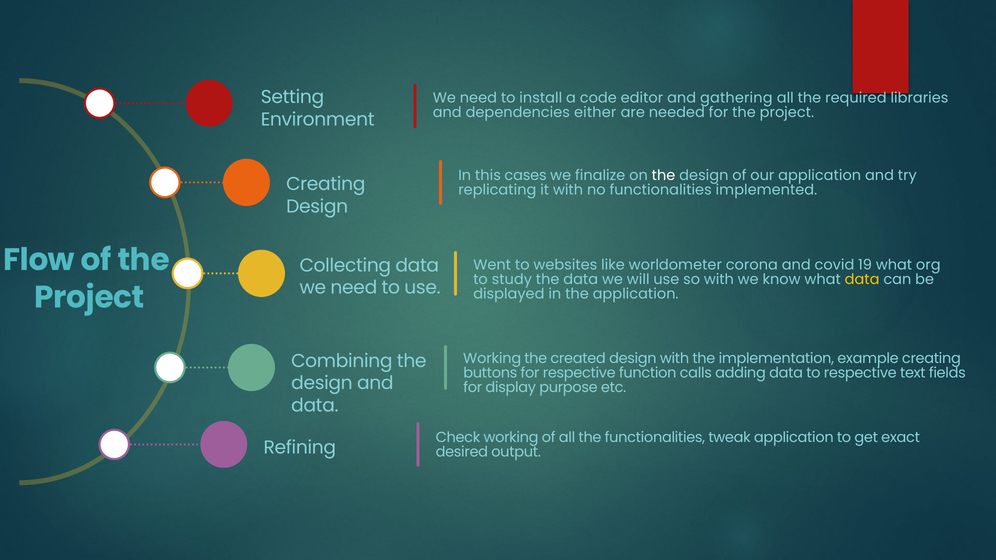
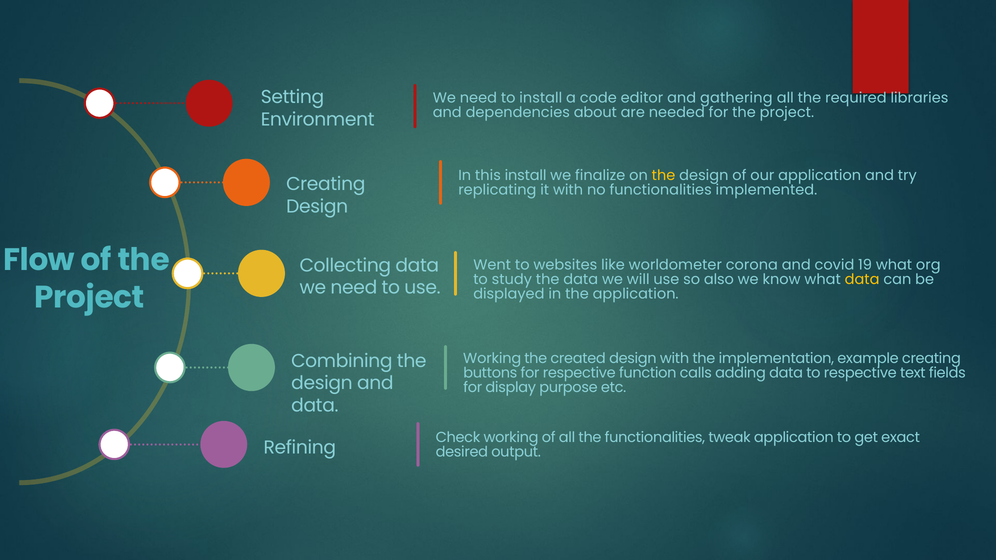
either: either -> about
this cases: cases -> install
the at (664, 175) colour: white -> yellow
so with: with -> also
